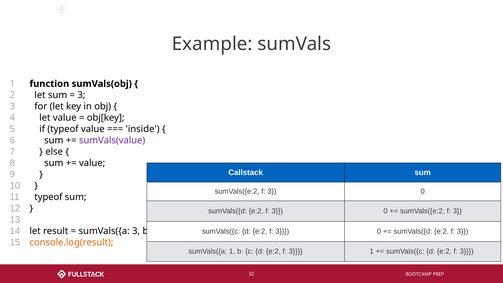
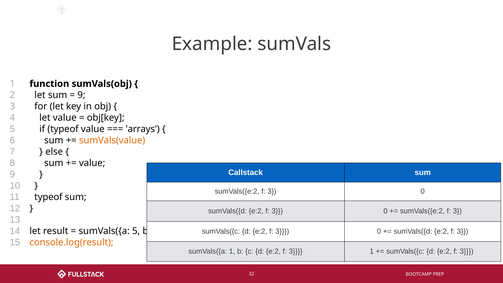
3 at (81, 95): 3 -> 9
inside: inside -> arrays
sumVals(value colour: purple -> orange
sumVals({a 3: 3 -> 5
